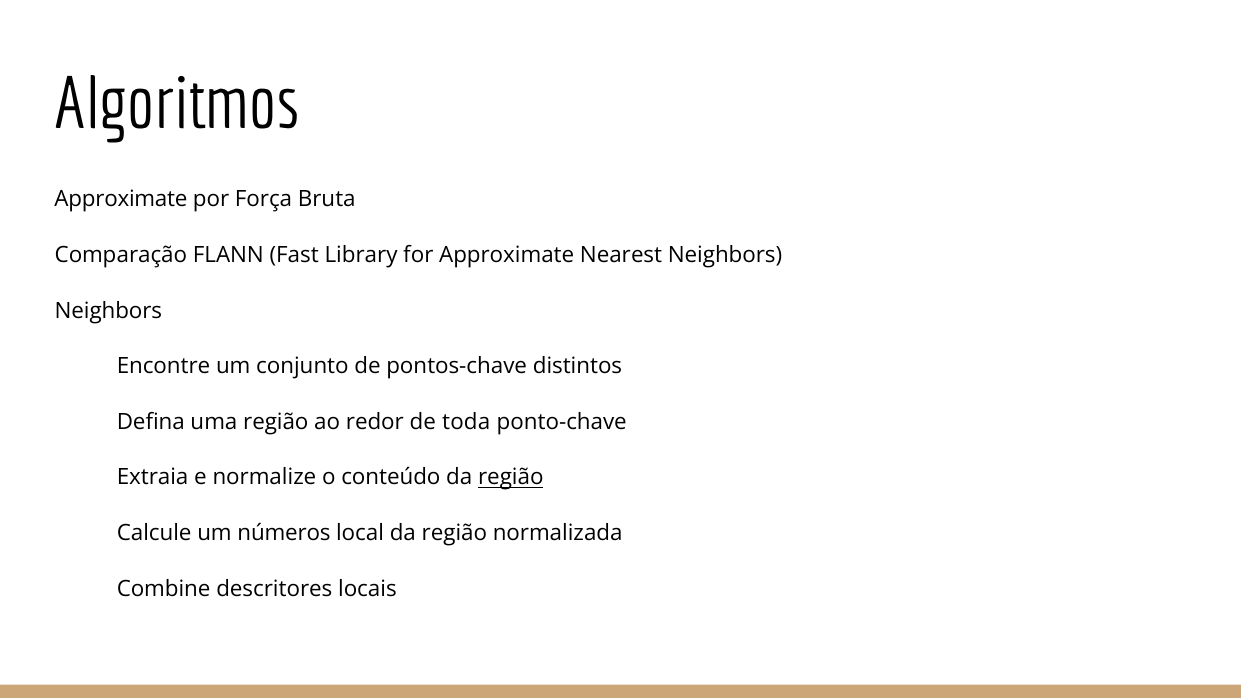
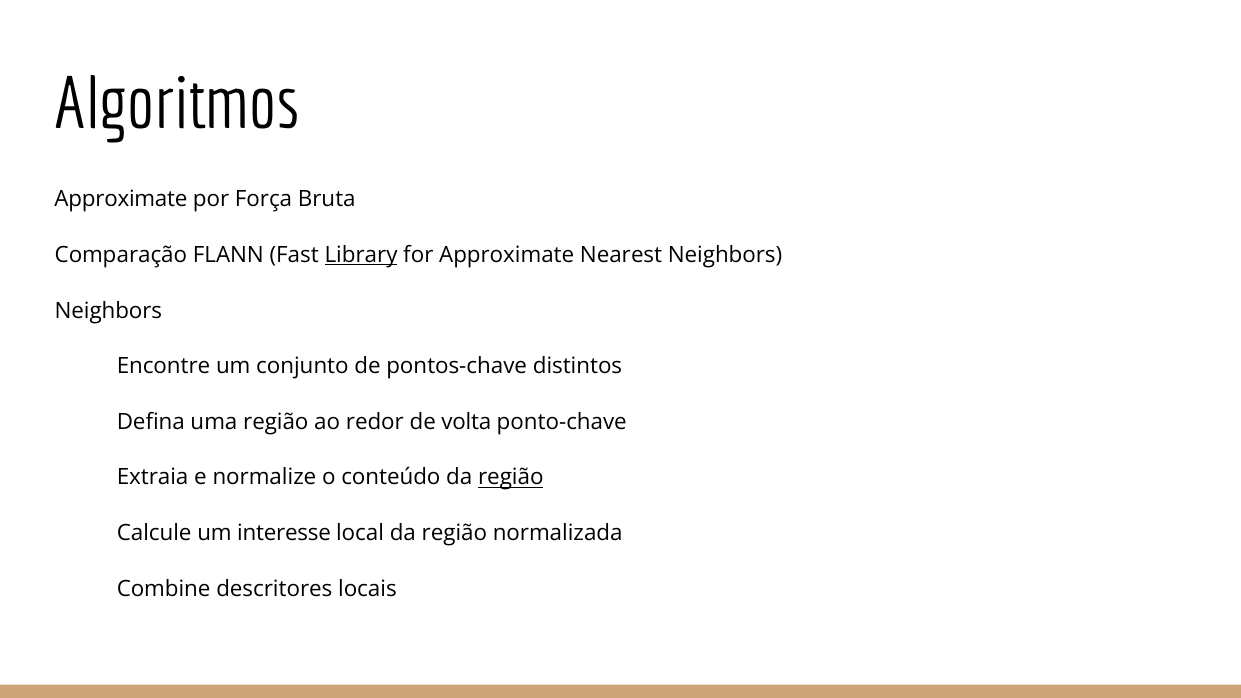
Library underline: none -> present
toda: toda -> volta
números: números -> interesse
